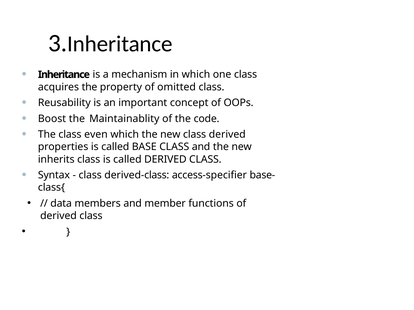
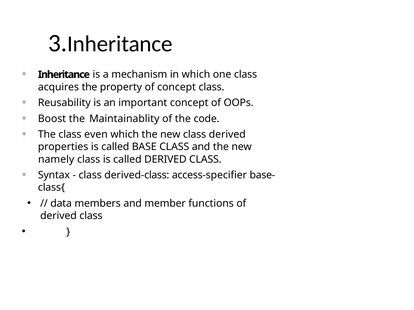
of omitted: omitted -> concept
inherits: inherits -> namely
